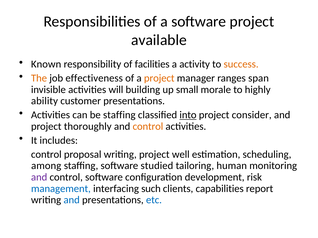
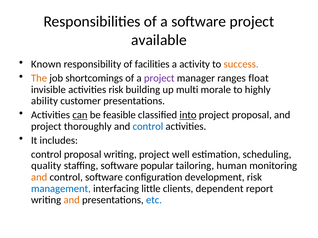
effectiveness: effectiveness -> shortcomings
project at (159, 78) colour: orange -> purple
span: span -> float
activities will: will -> risk
small: small -> multi
can underline: none -> present
be staffing: staffing -> feasible
project consider: consider -> proposal
control at (148, 127) colour: orange -> blue
among: among -> quality
studied: studied -> popular
and at (39, 177) colour: purple -> orange
such: such -> little
capabilities: capabilities -> dependent
and at (72, 200) colour: blue -> orange
